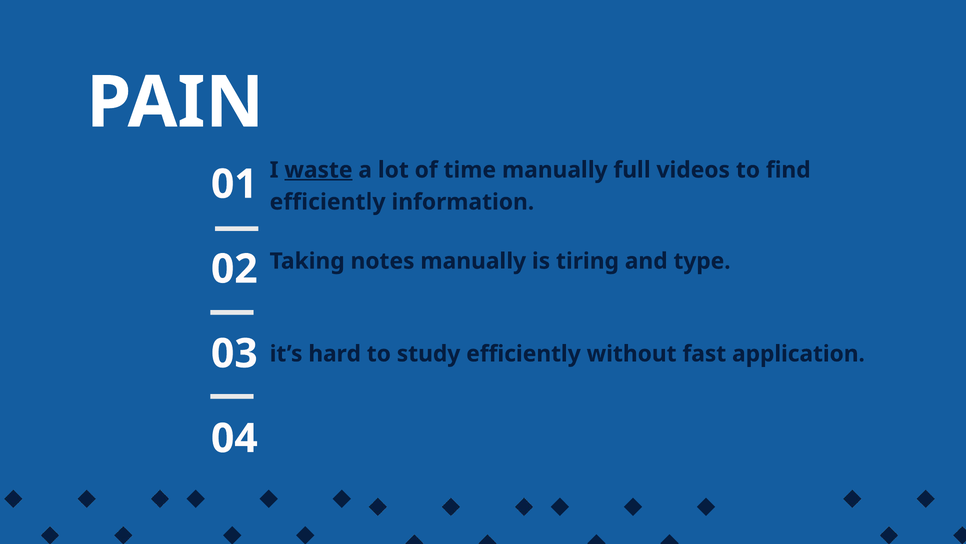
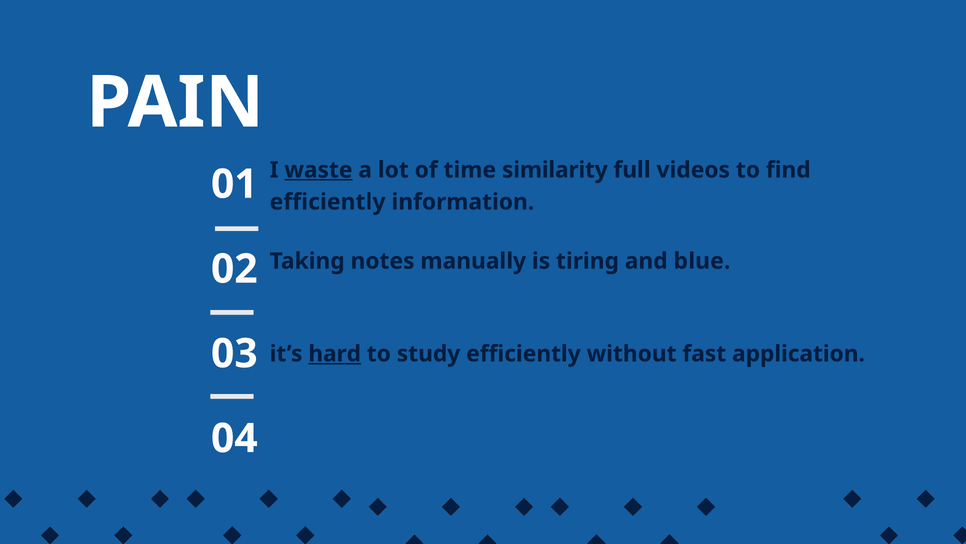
time manually: manually -> similarity
type: type -> blue
hard underline: none -> present
